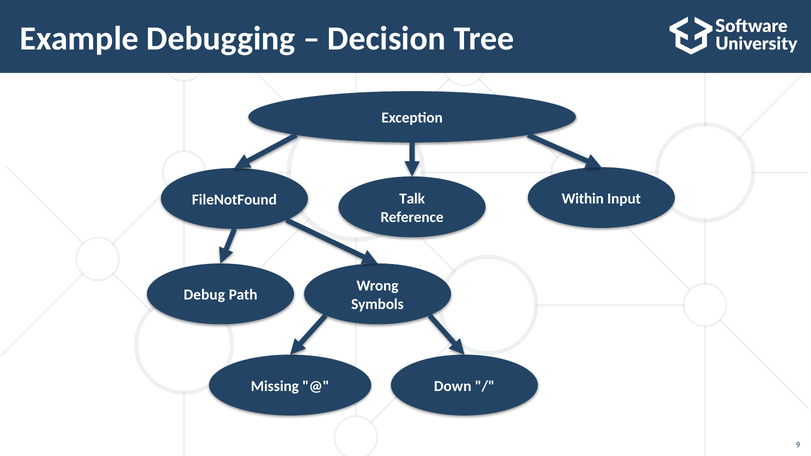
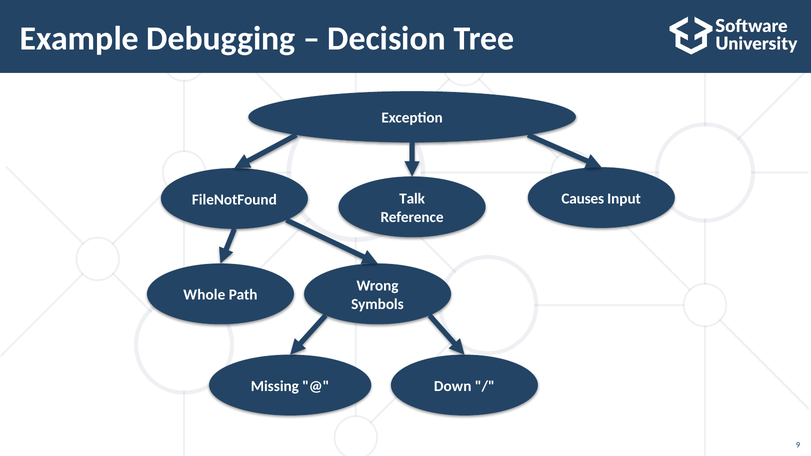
Within: Within -> Causes
Debug: Debug -> Whole
